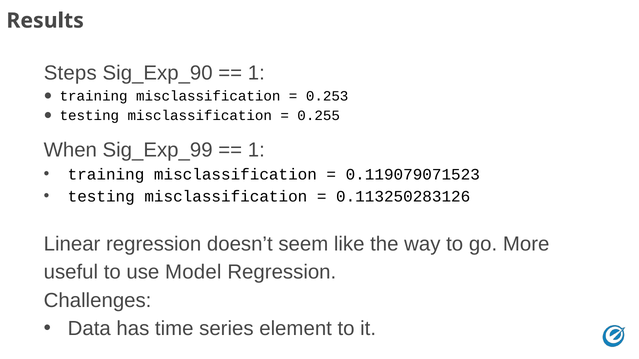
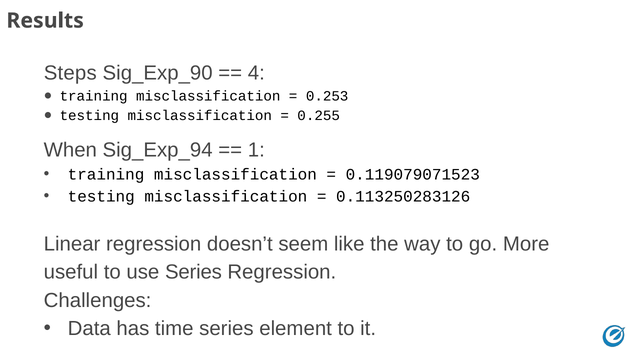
1 at (256, 73): 1 -> 4
Sig_Exp_99: Sig_Exp_99 -> Sig_Exp_94
use Model: Model -> Series
